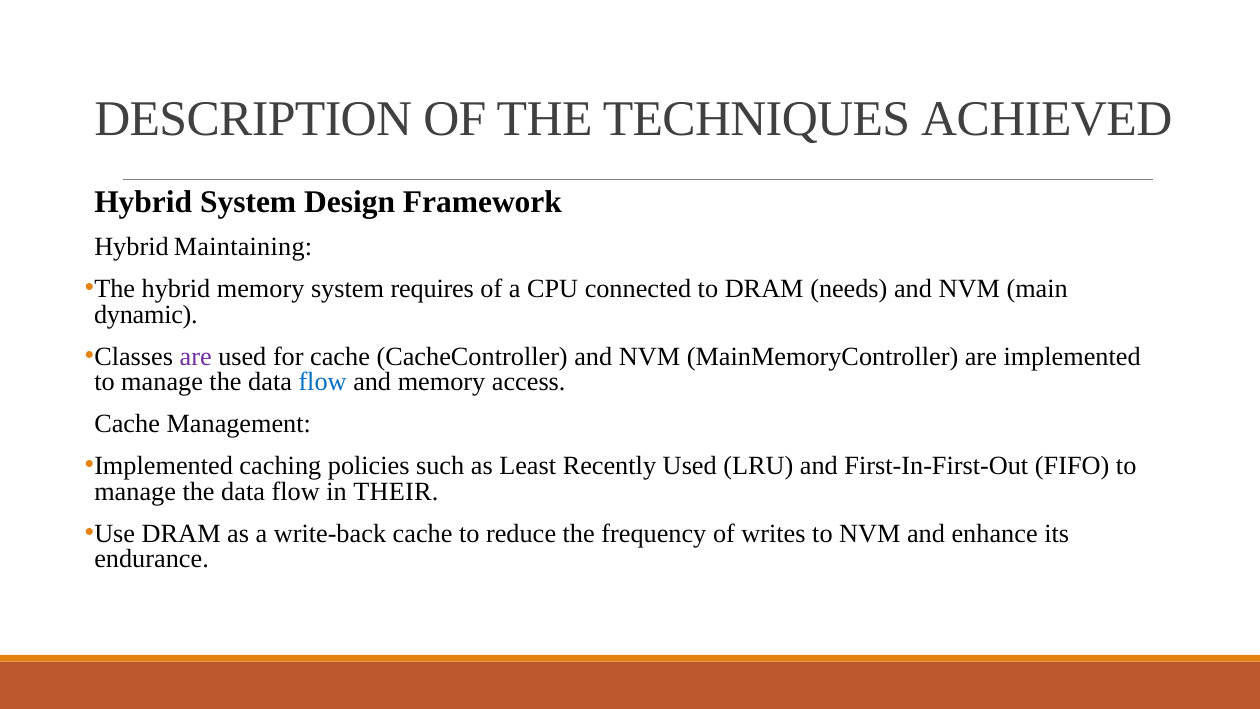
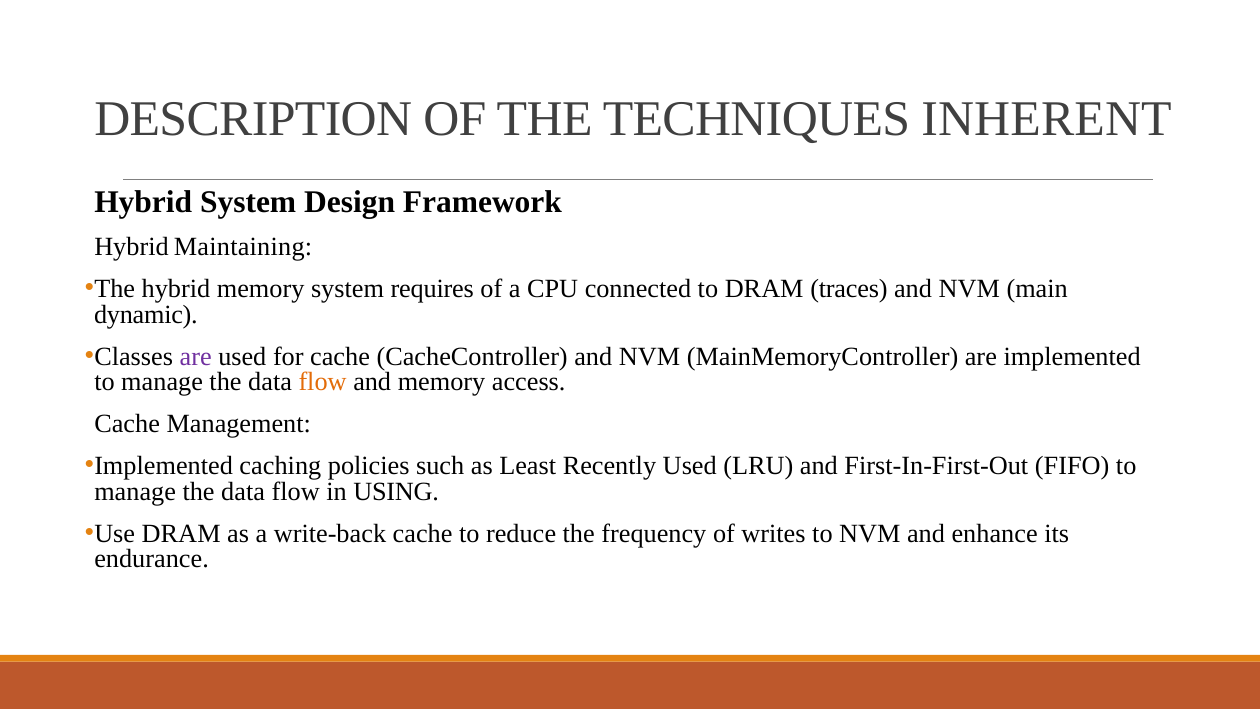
ACHIEVED: ACHIEVED -> INHERENT
needs: needs -> traces
flow at (323, 382) colour: blue -> orange
THEIR: THEIR -> USING
